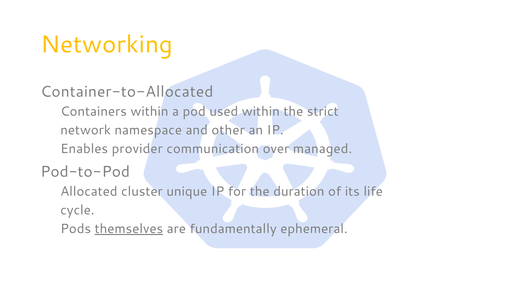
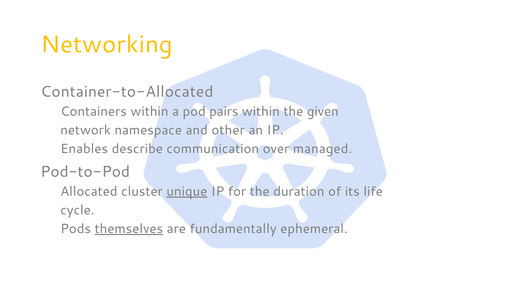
used: used -> pairs
strict: strict -> given
provider: provider -> describe
unique underline: none -> present
